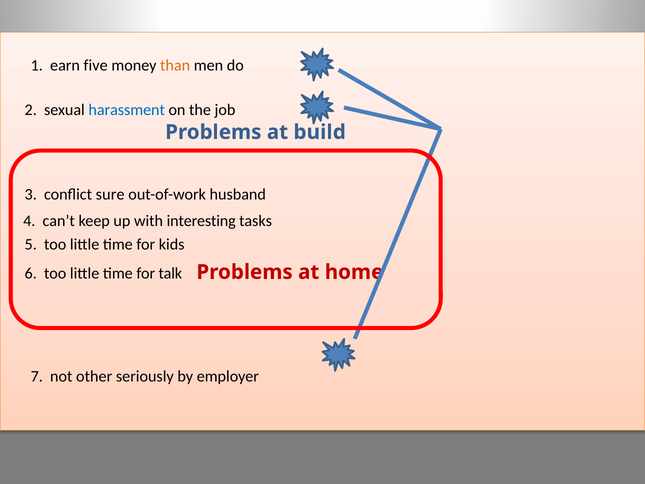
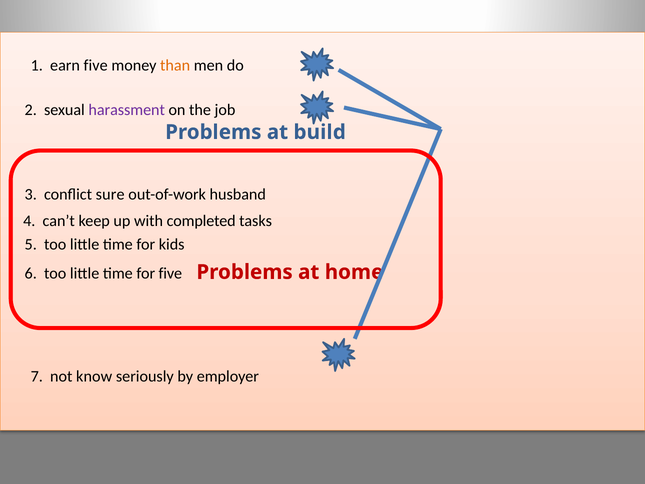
harassment colour: blue -> purple
interesting: interesting -> completed
for talk: talk -> five
other: other -> know
